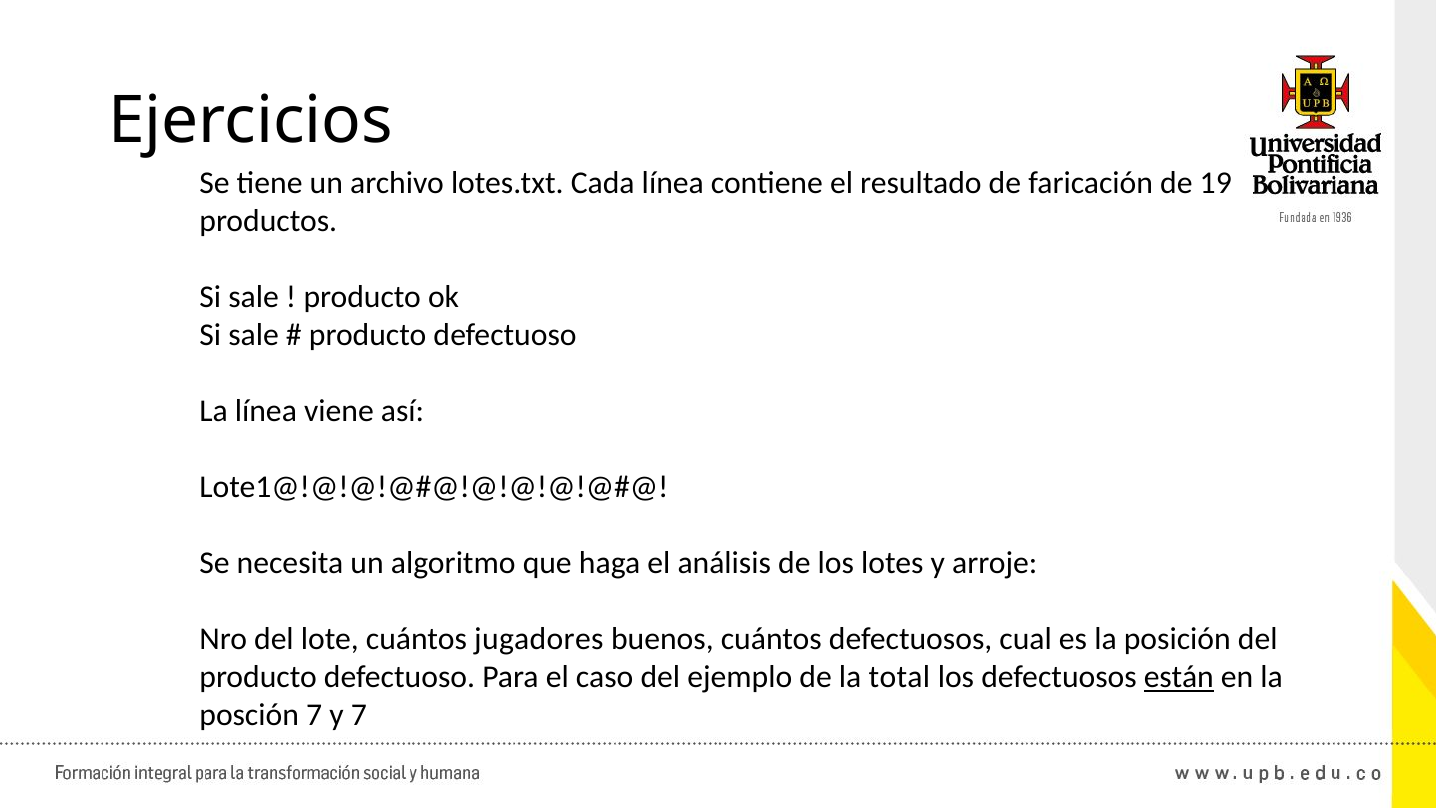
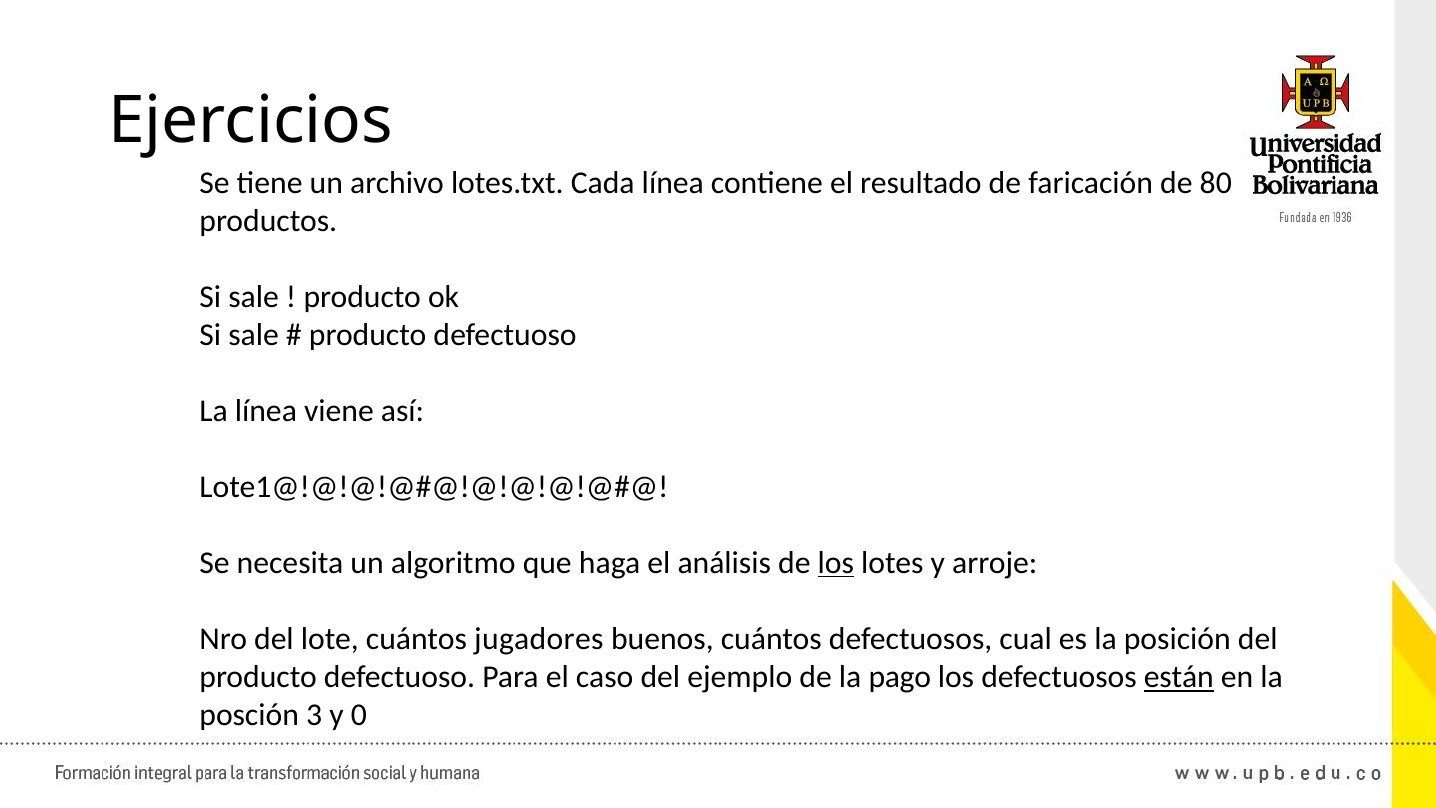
19: 19 -> 80
los at (836, 563) underline: none -> present
total: total -> pago
posción 7: 7 -> 3
y 7: 7 -> 0
